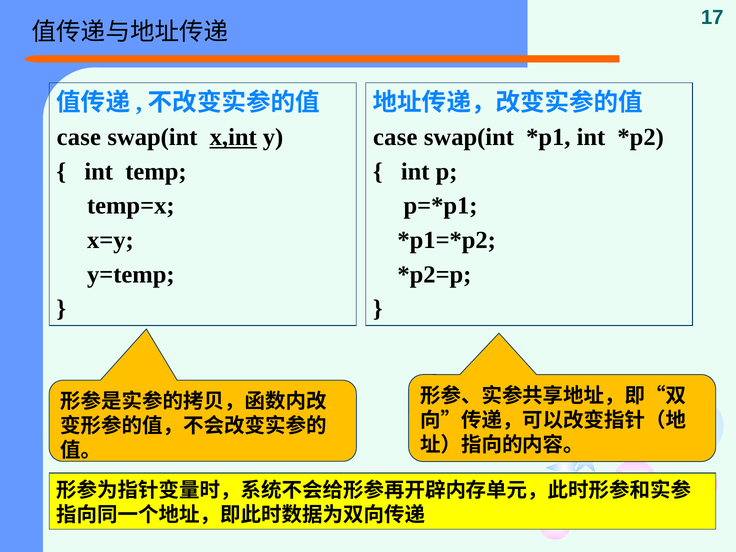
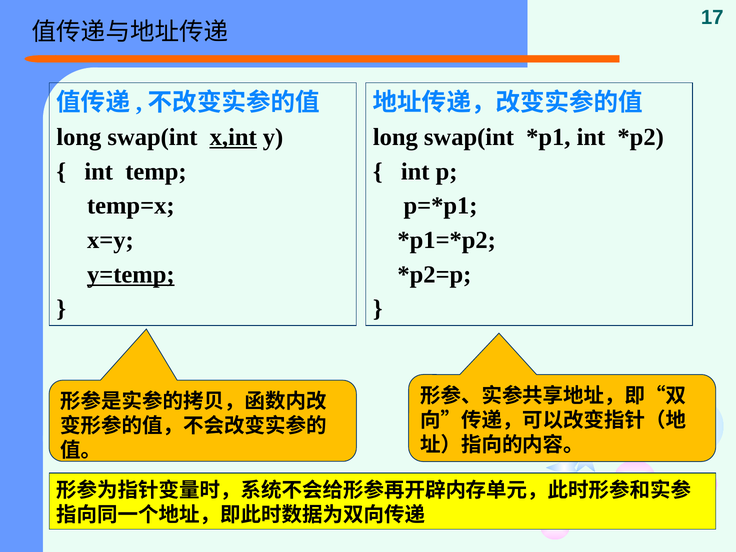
case at (79, 137): case -> long
case at (395, 137): case -> long
y=temp underline: none -> present
